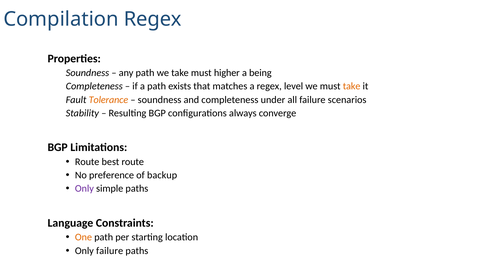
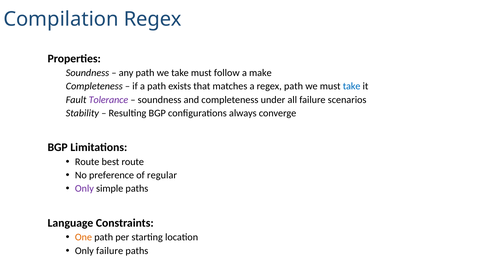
higher: higher -> follow
being: being -> make
regex level: level -> path
take at (352, 86) colour: orange -> blue
Tolerance colour: orange -> purple
backup: backup -> regular
